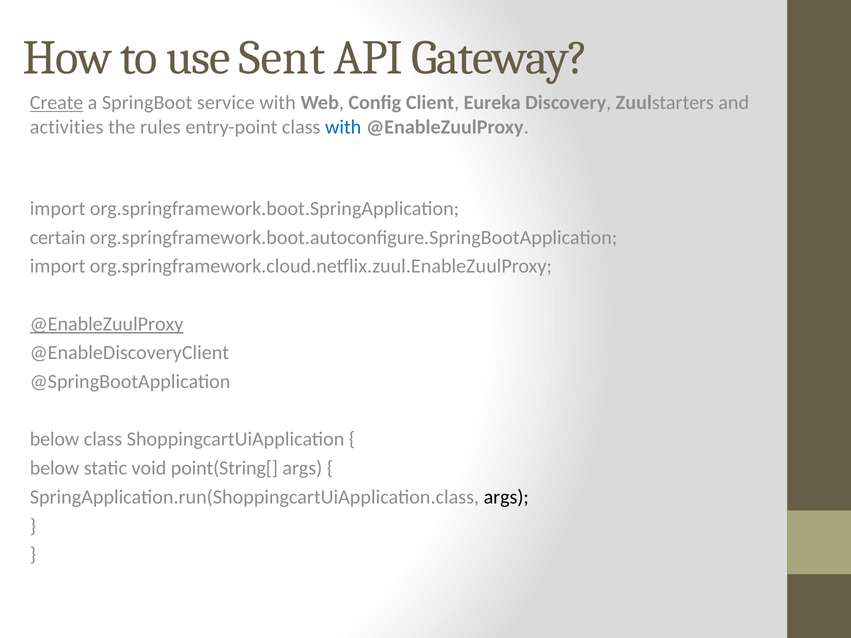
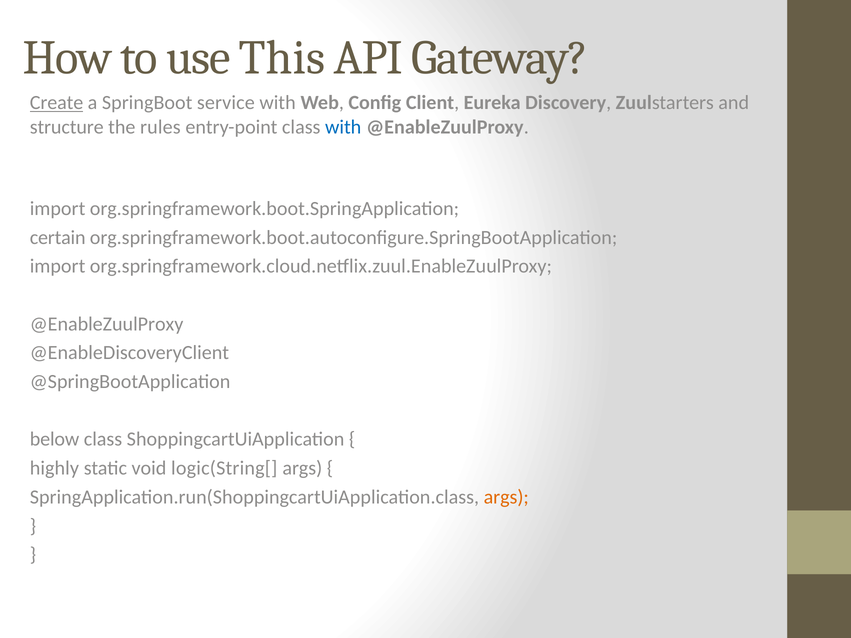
Sent: Sent -> This
activities: activities -> structure
@EnableZuulProxy at (107, 324) underline: present -> none
below at (55, 468): below -> highly
point(String[: point(String[ -> logic(String[
args at (506, 497) colour: black -> orange
